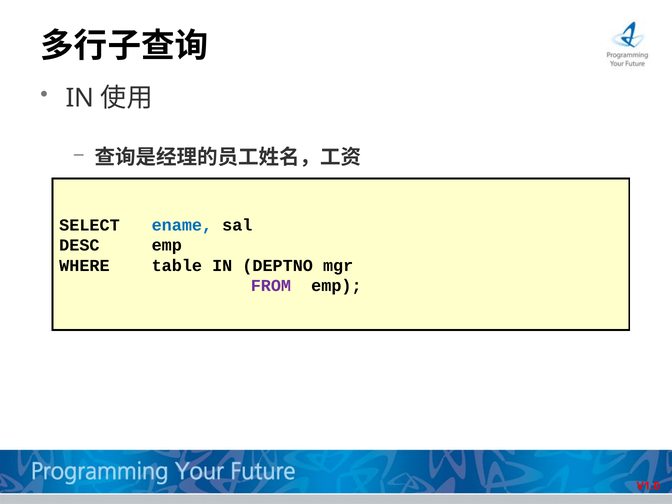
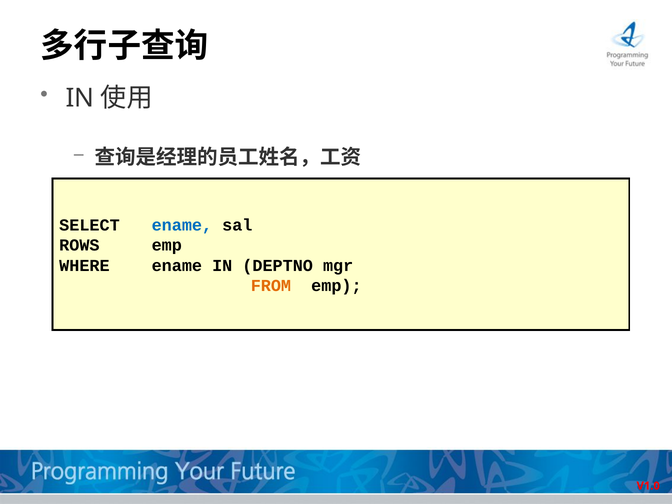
DESC: DESC -> ROWS
WHERE table: table -> ename
FROM colour: purple -> orange
